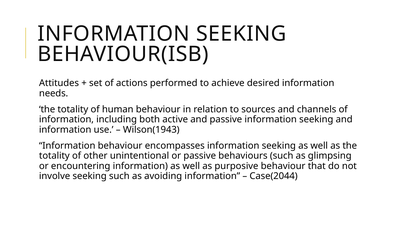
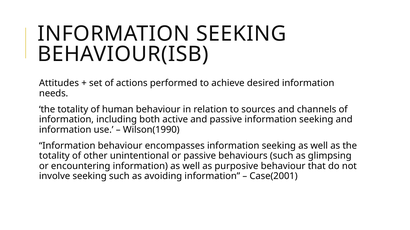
Wilson(1943: Wilson(1943 -> Wilson(1990
Case(2044: Case(2044 -> Case(2001
